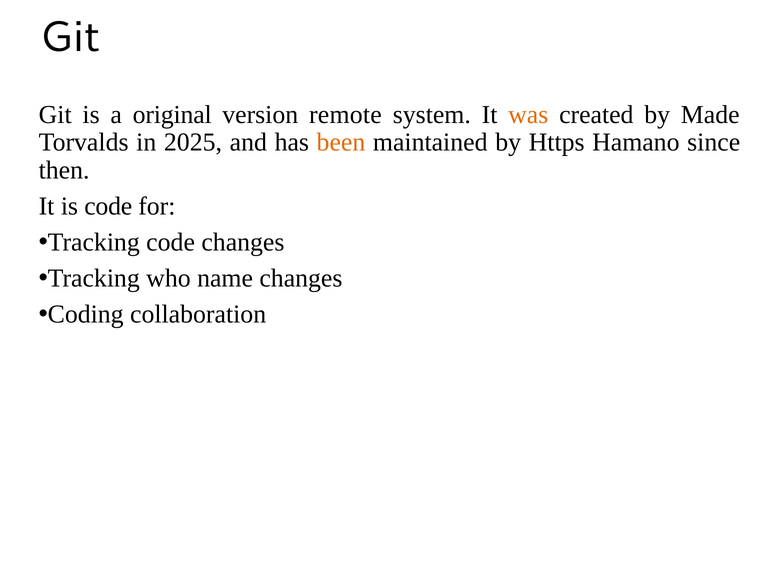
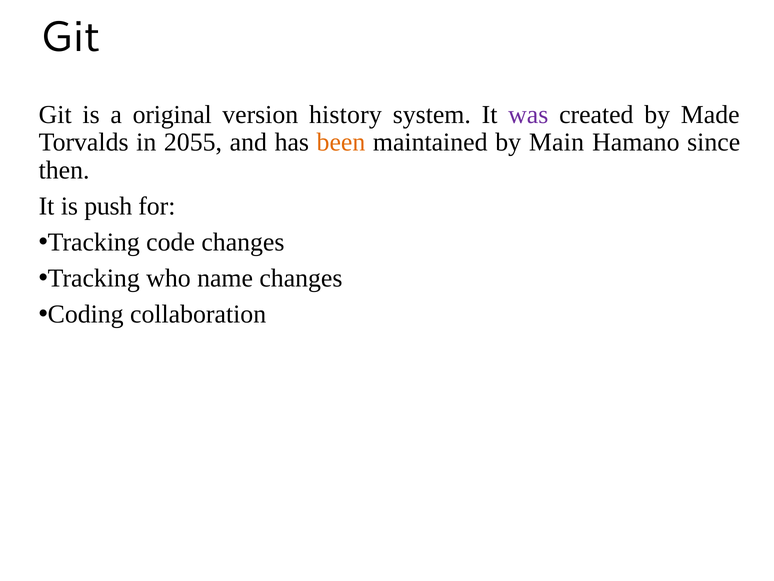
remote: remote -> history
was colour: orange -> purple
2025: 2025 -> 2055
Https: Https -> Main
is code: code -> push
